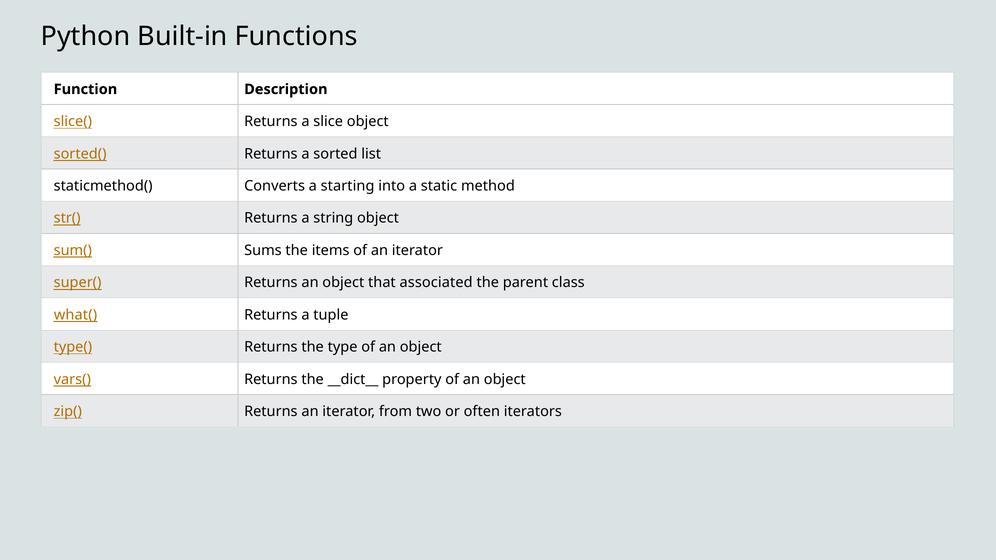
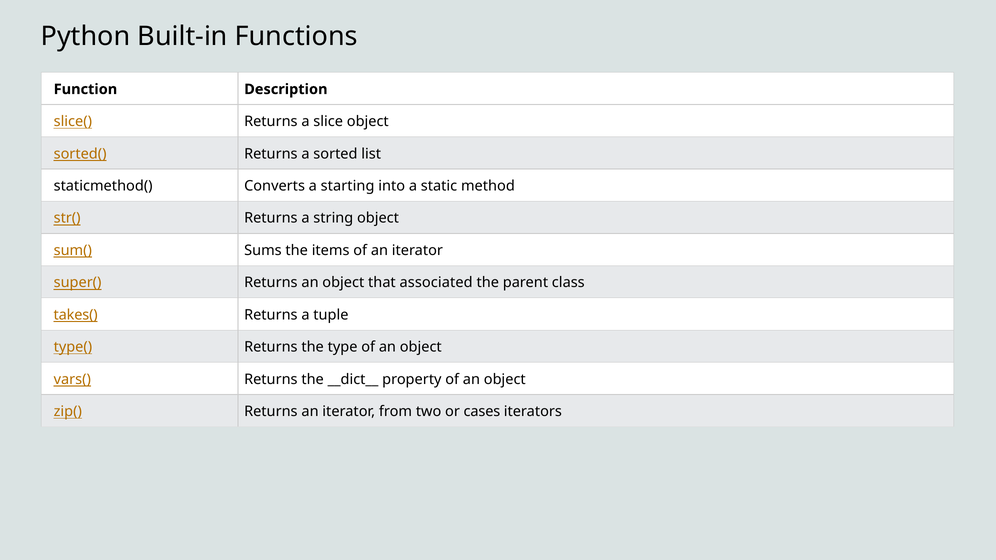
what(: what( -> takes(
often: often -> cases
